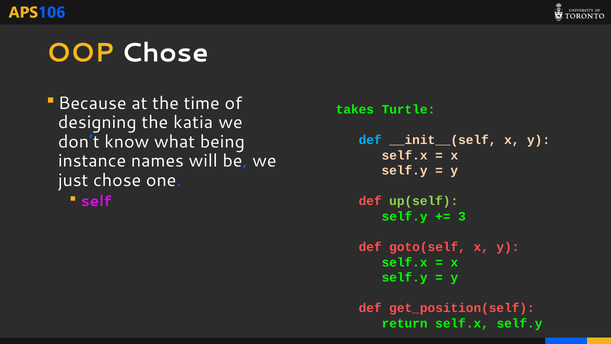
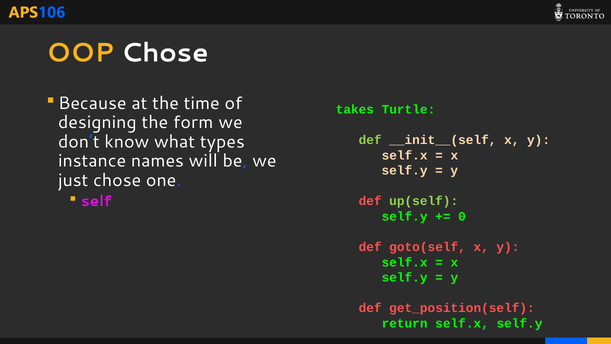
katia: katia -> form
being: being -> types
def at (370, 140) colour: light blue -> light green
3: 3 -> 0
